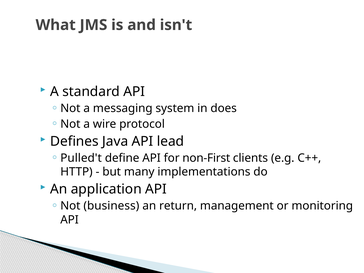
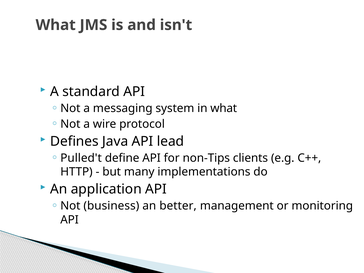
in does: does -> what
non-First: non-First -> non-Tips
return: return -> better
